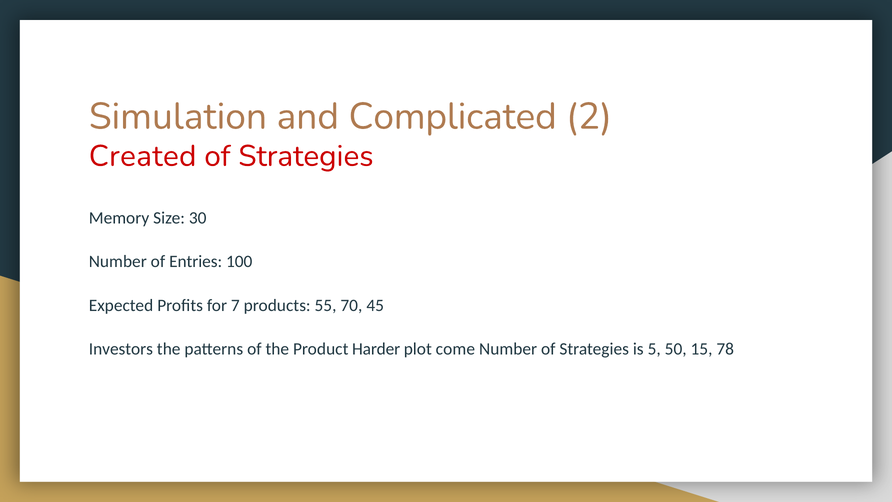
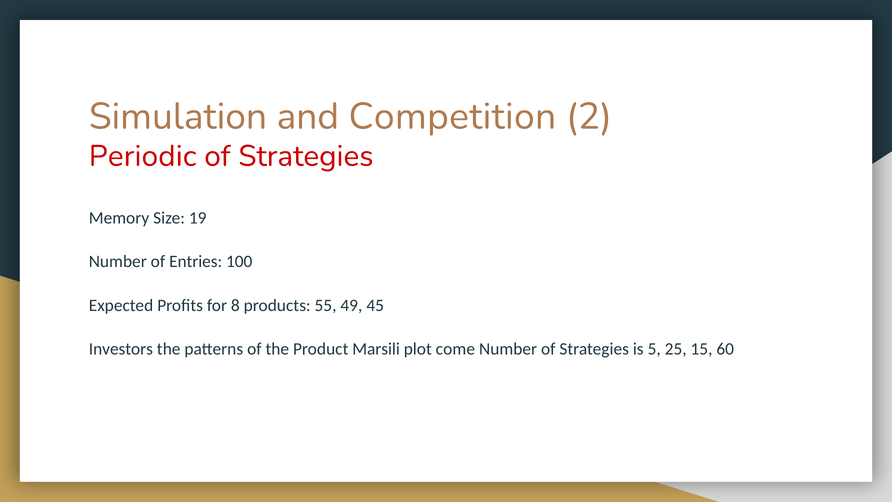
Complicated: Complicated -> Competition
Created: Created -> Periodic
30: 30 -> 19
7: 7 -> 8
70: 70 -> 49
Harder: Harder -> Marsili
50: 50 -> 25
78: 78 -> 60
